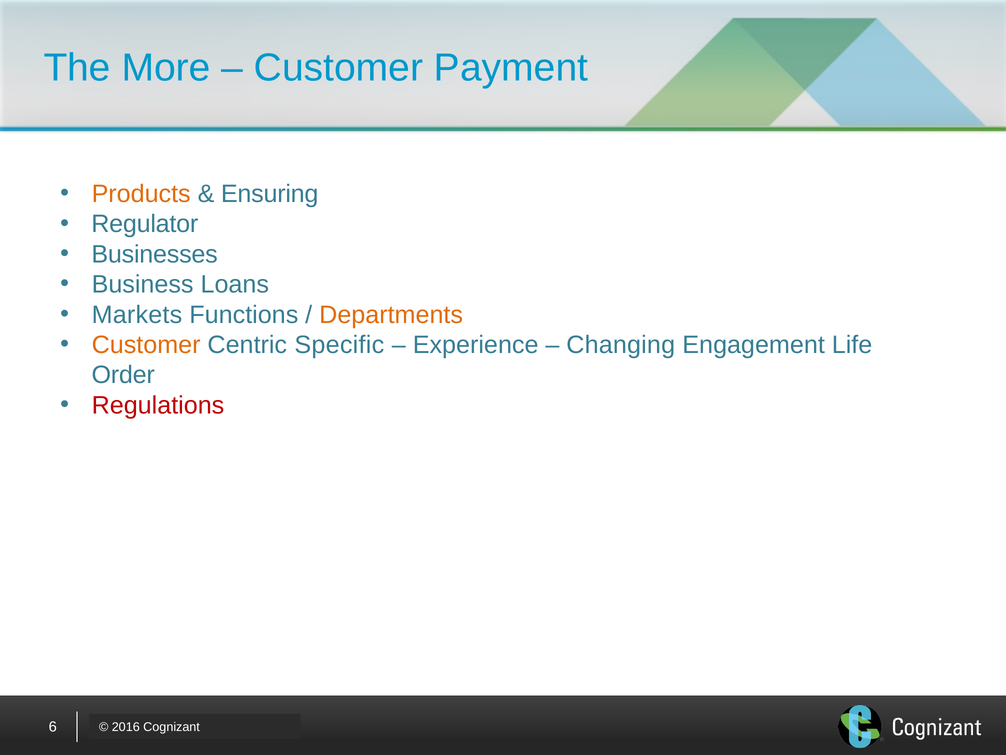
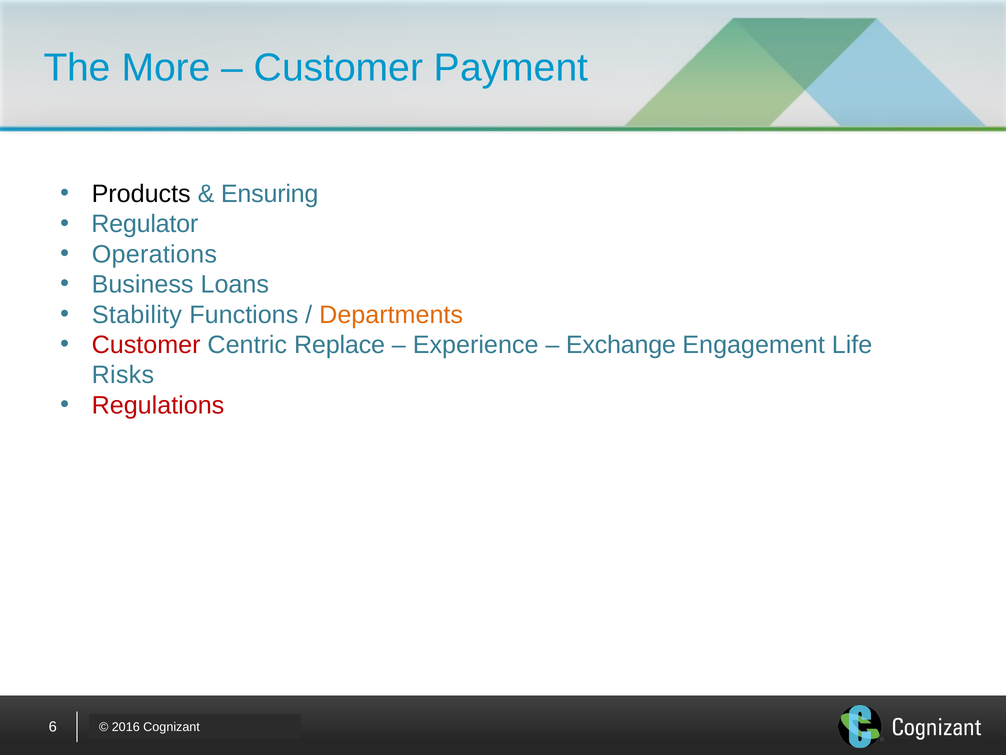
Products colour: orange -> black
Businesses: Businesses -> Operations
Markets: Markets -> Stability
Customer at (146, 345) colour: orange -> red
Specific: Specific -> Replace
Changing: Changing -> Exchange
Order: Order -> Risks
